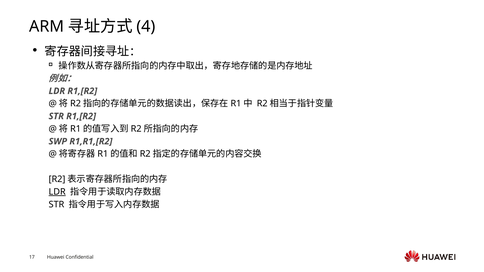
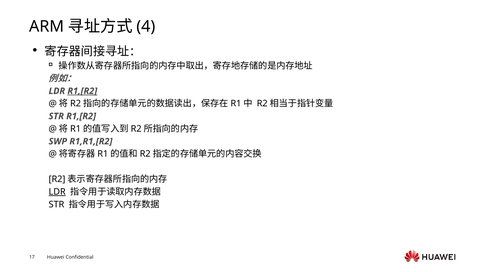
R1,[R2 at (82, 91) underline: none -> present
